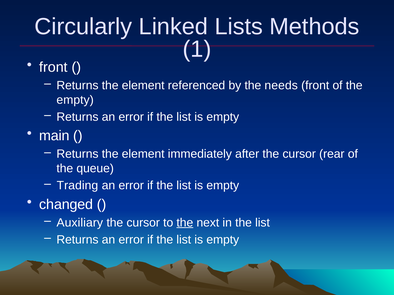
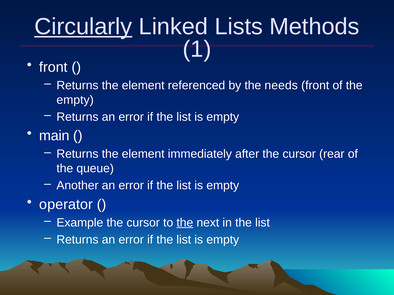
Circularly underline: none -> present
Trading: Trading -> Another
changed: changed -> operator
Auxiliary: Auxiliary -> Example
